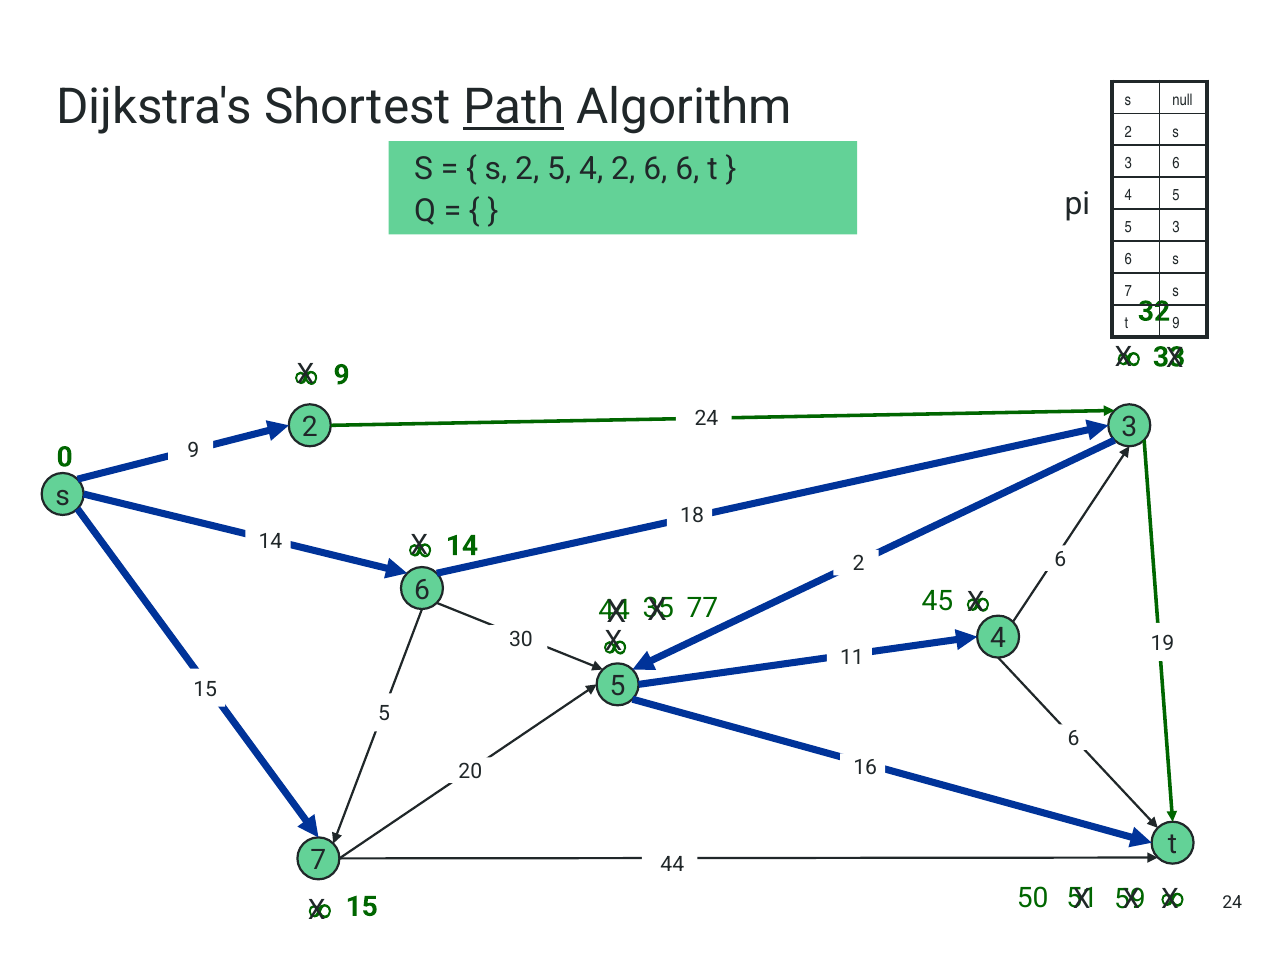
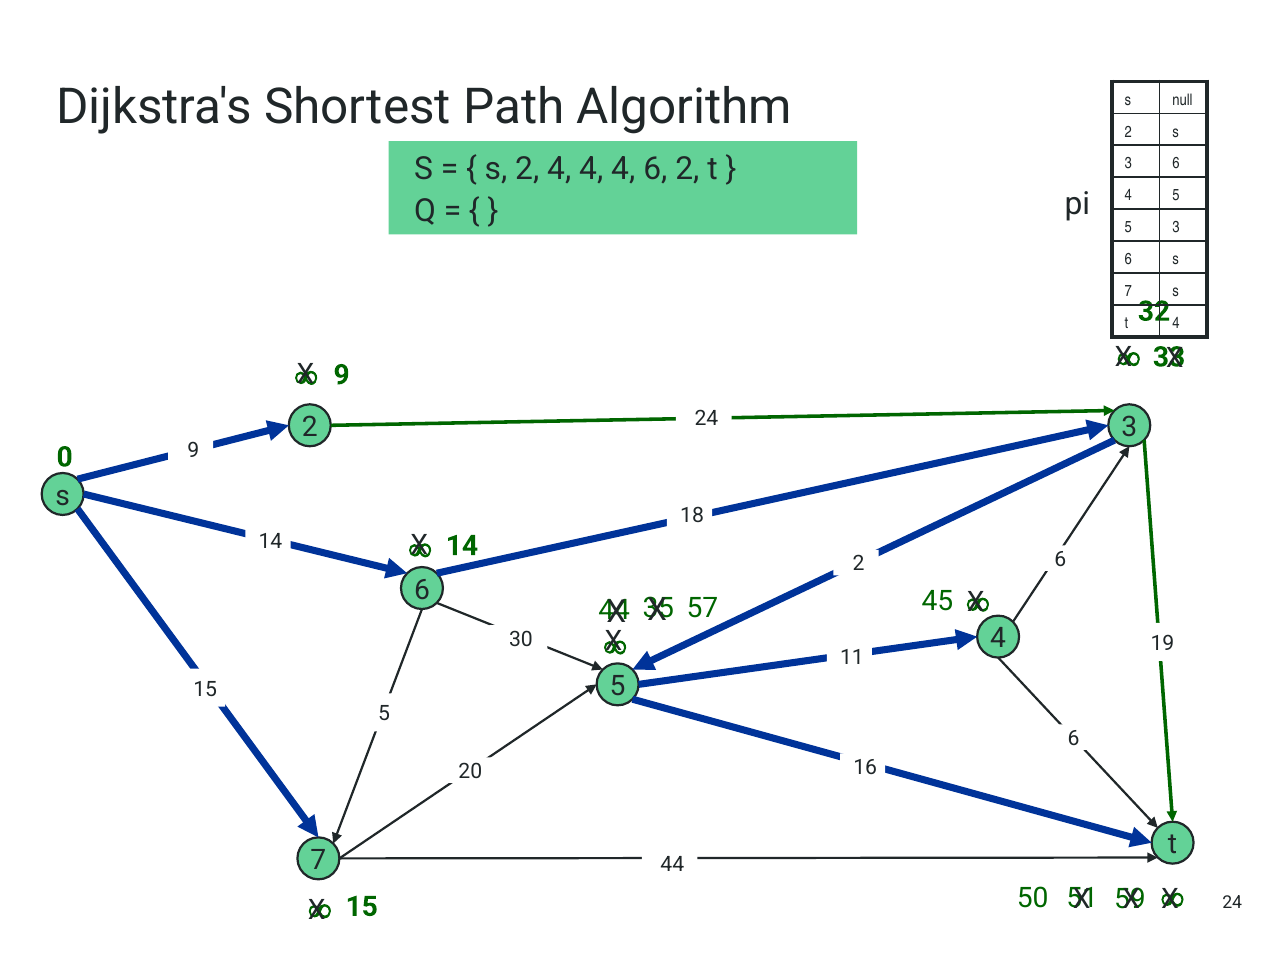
Path underline: present -> none
2 5: 5 -> 4
2 at (623, 169): 2 -> 4
6 6: 6 -> 2
t 9: 9 -> 4
77: 77 -> 57
